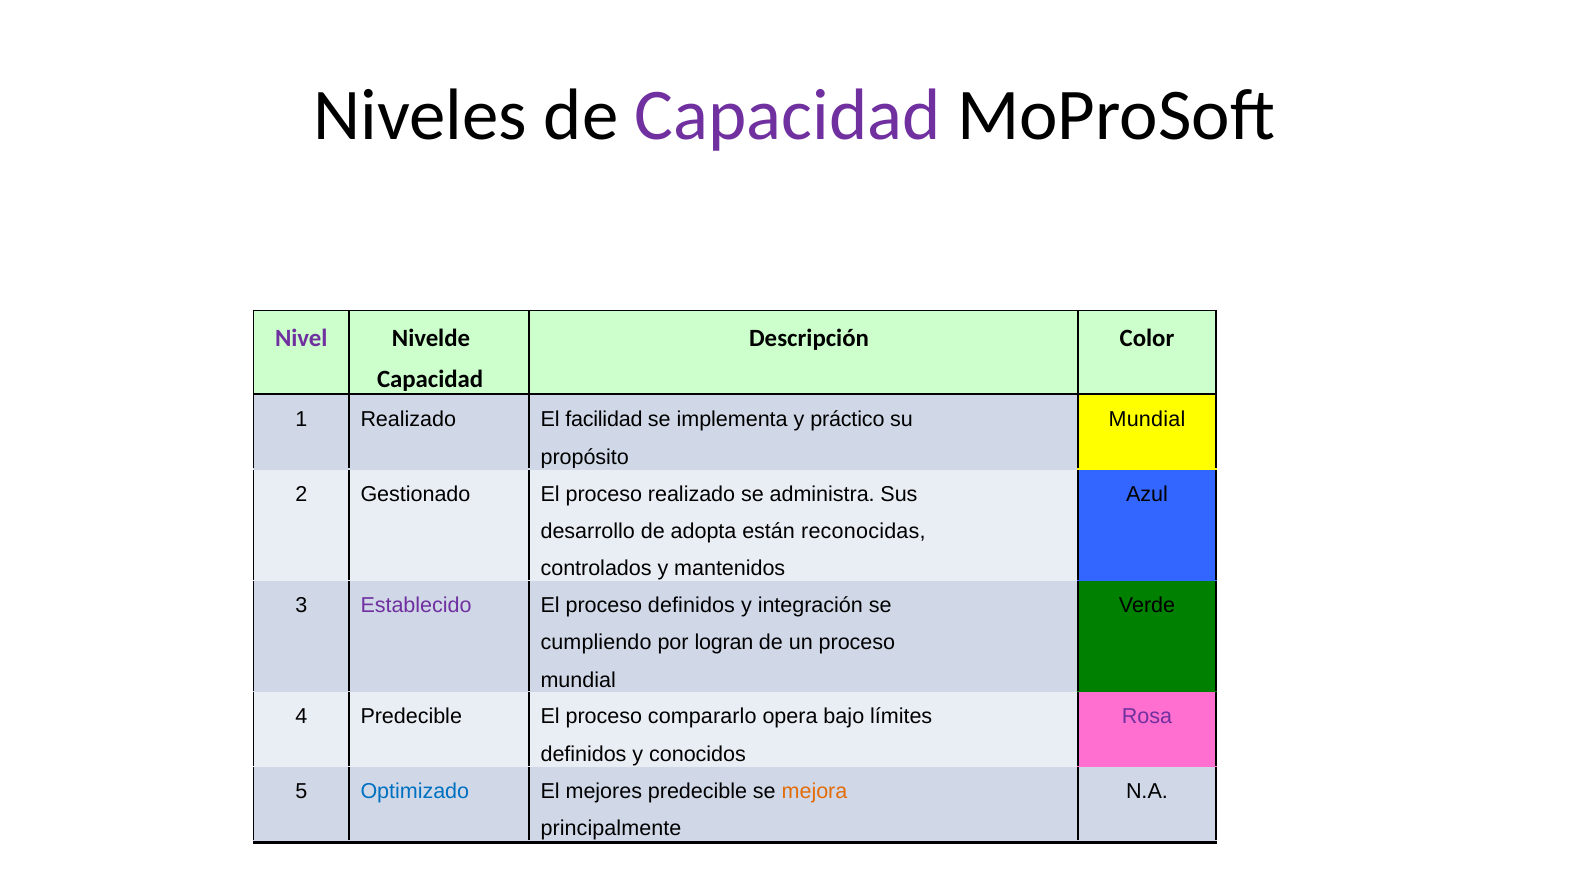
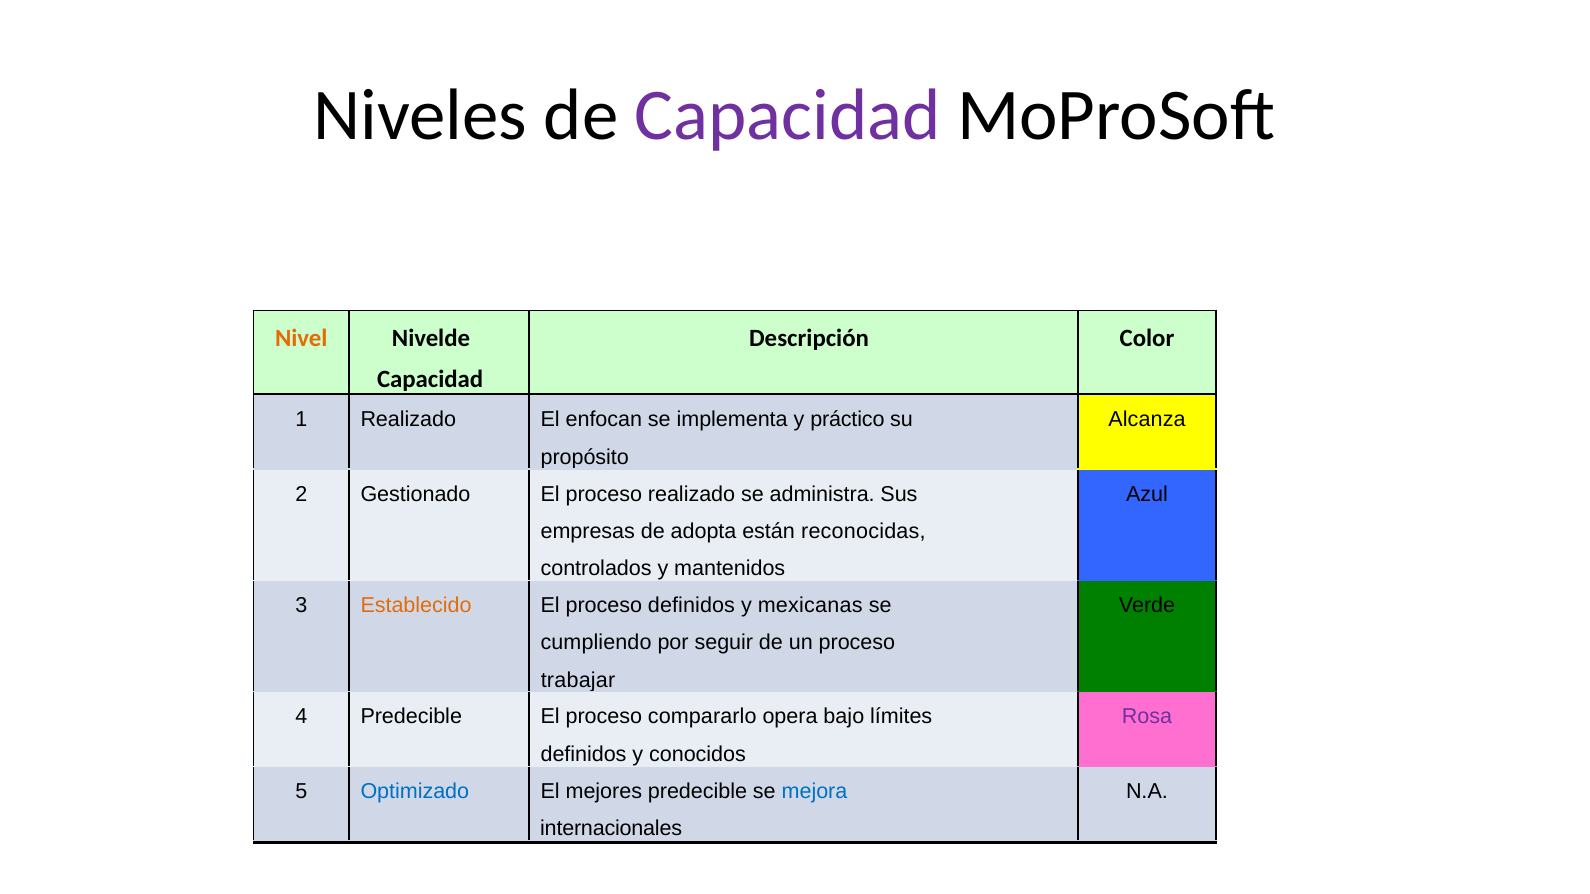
Nivel colour: purple -> orange
facilidad: facilidad -> enfocan
su Mundial: Mundial -> Alcanza
desarrollo: desarrollo -> empresas
Establecido colour: purple -> orange
integración: integración -> mexicanas
logran: logran -> seguir
mundial at (578, 680): mundial -> trabajar
mejora colour: orange -> blue
principalmente: principalmente -> internacionales
